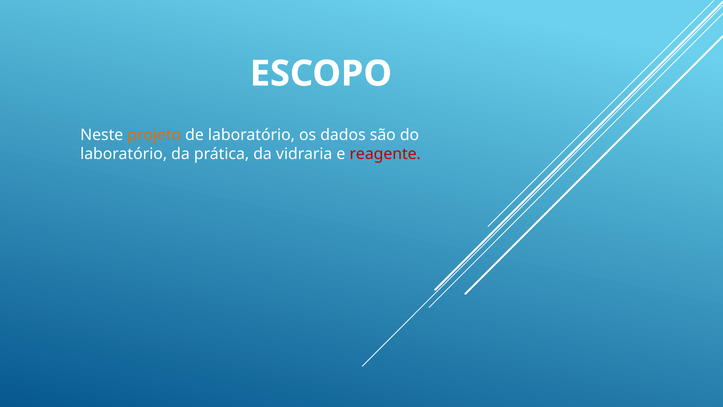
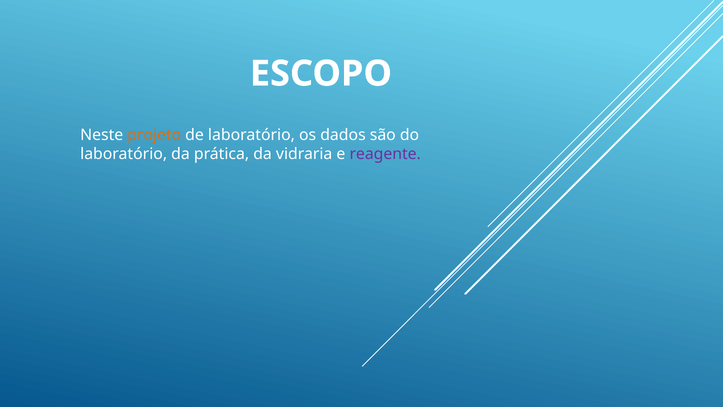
reagente colour: red -> purple
